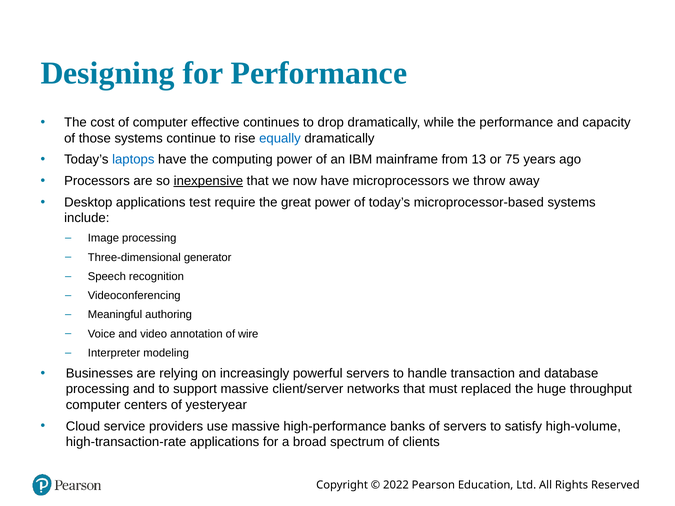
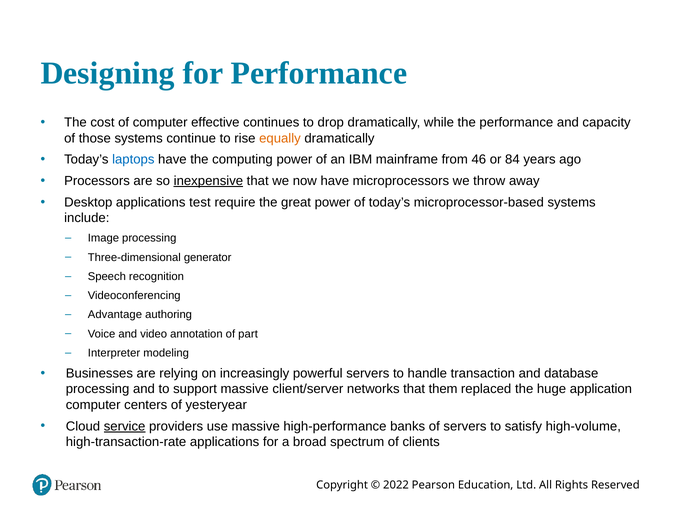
equally colour: blue -> orange
13: 13 -> 46
75: 75 -> 84
Meaningful: Meaningful -> Advantage
wire: wire -> part
must: must -> them
throughput: throughput -> application
service underline: none -> present
